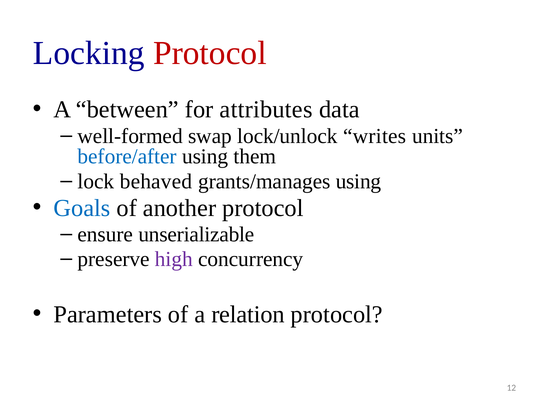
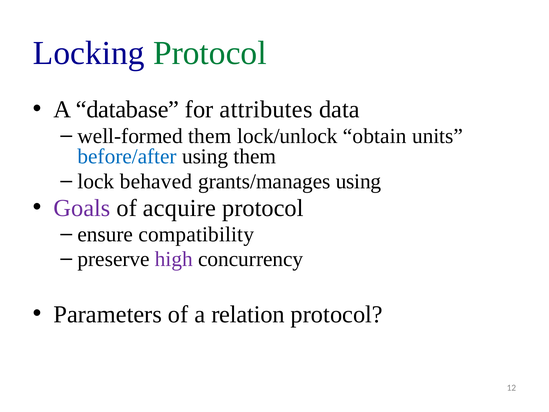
Protocol at (210, 53) colour: red -> green
between: between -> database
well-formed swap: swap -> them
writes: writes -> obtain
Goals colour: blue -> purple
another: another -> acquire
unserializable: unserializable -> compatibility
